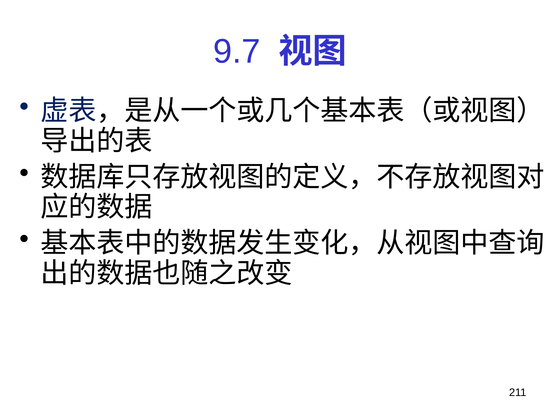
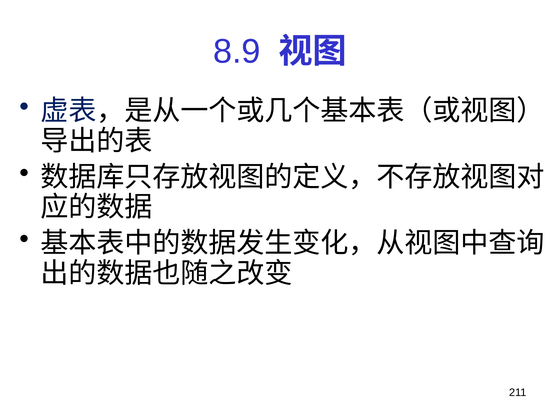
9.7: 9.7 -> 8.9
